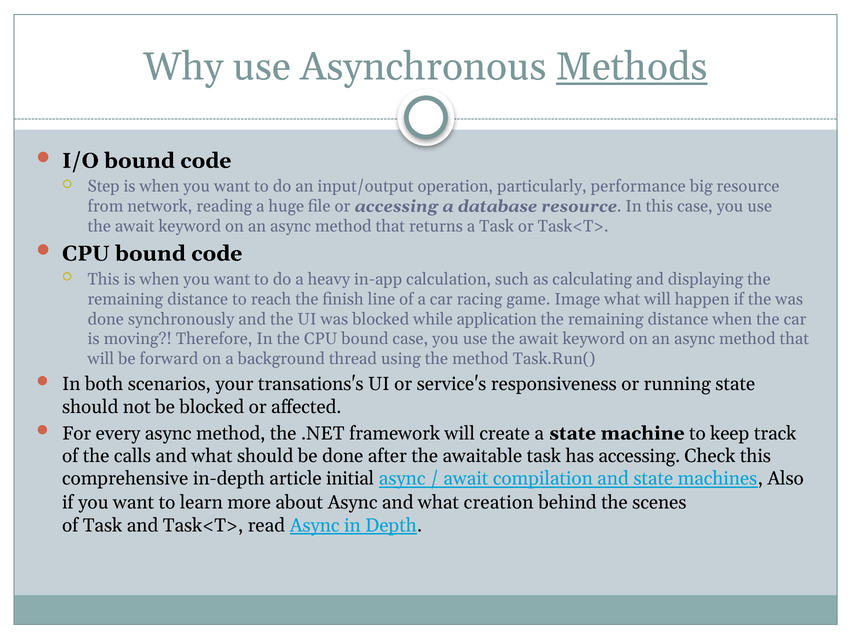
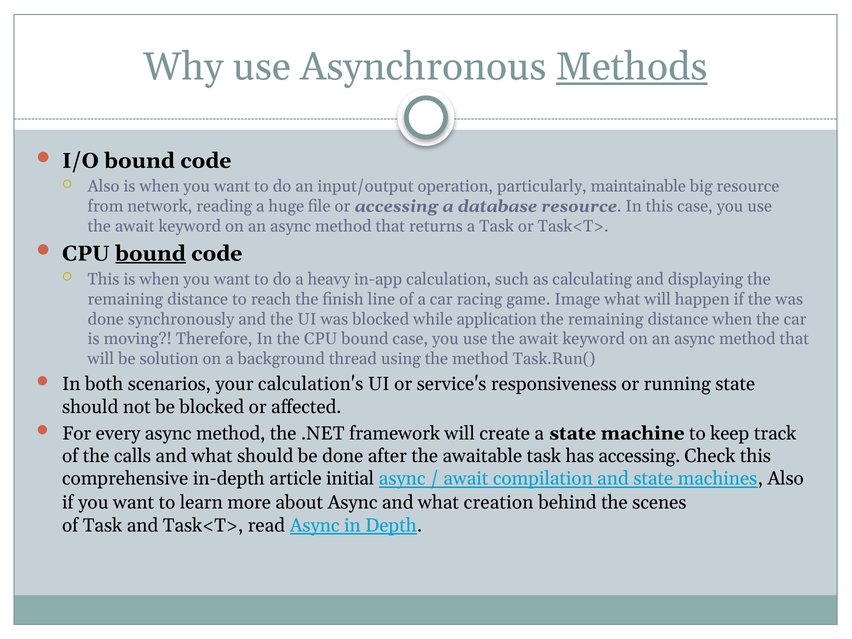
Step at (104, 186): Step -> Also
performance: performance -> maintainable
bound at (151, 254) underline: none -> present
forward: forward -> solution
transations's: transations's -> calculation's
